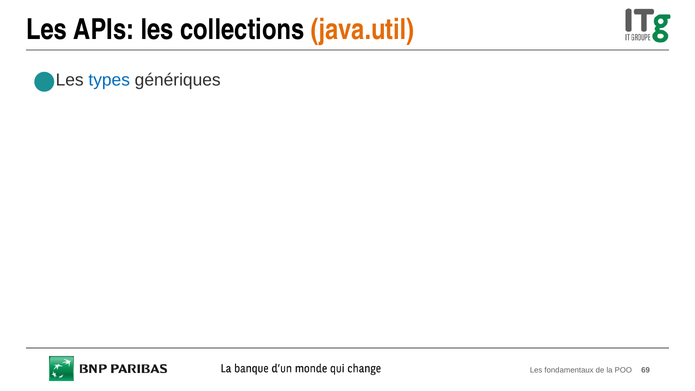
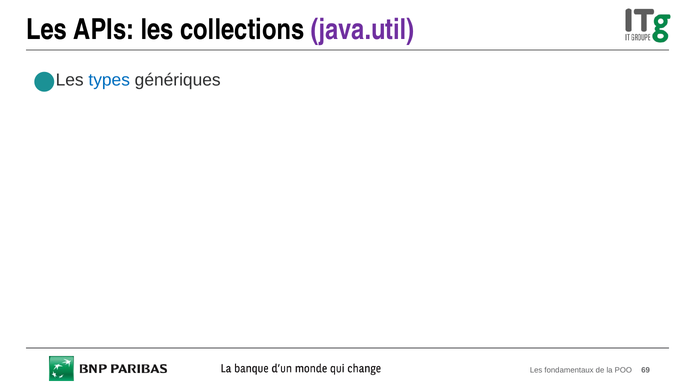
java.util colour: orange -> purple
